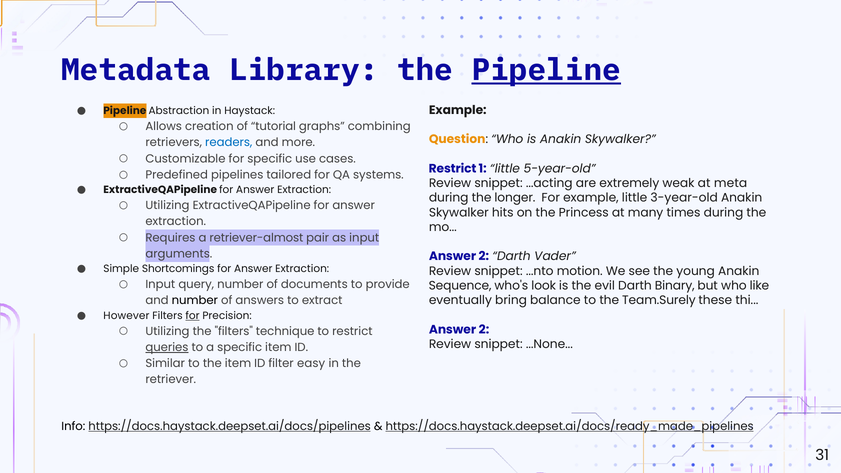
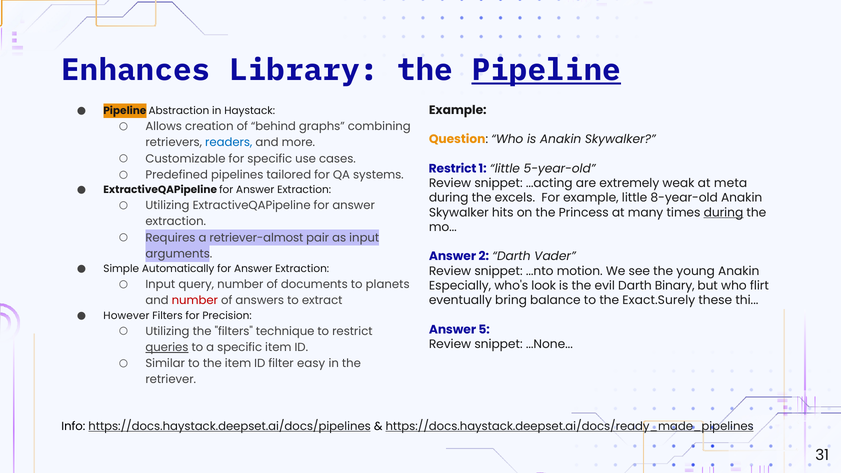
Metadata: Metadata -> Enhances
tutorial: tutorial -> behind
longer: longer -> excels
3-year-old: 3-year-old -> 8-year-old
during at (723, 213) underline: none -> present
Shortcomings: Shortcomings -> Automatically
provide: provide -> planets
Sequence: Sequence -> Especially
like: like -> flirt
Team.Surely: Team.Surely -> Exact.Surely
number at (195, 301) colour: black -> red
for at (193, 316) underline: present -> none
2 at (484, 330): 2 -> 5
